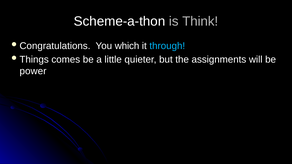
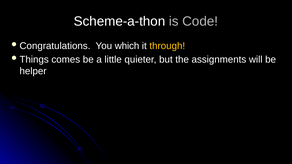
Think: Think -> Code
through colour: light blue -> yellow
power: power -> helper
